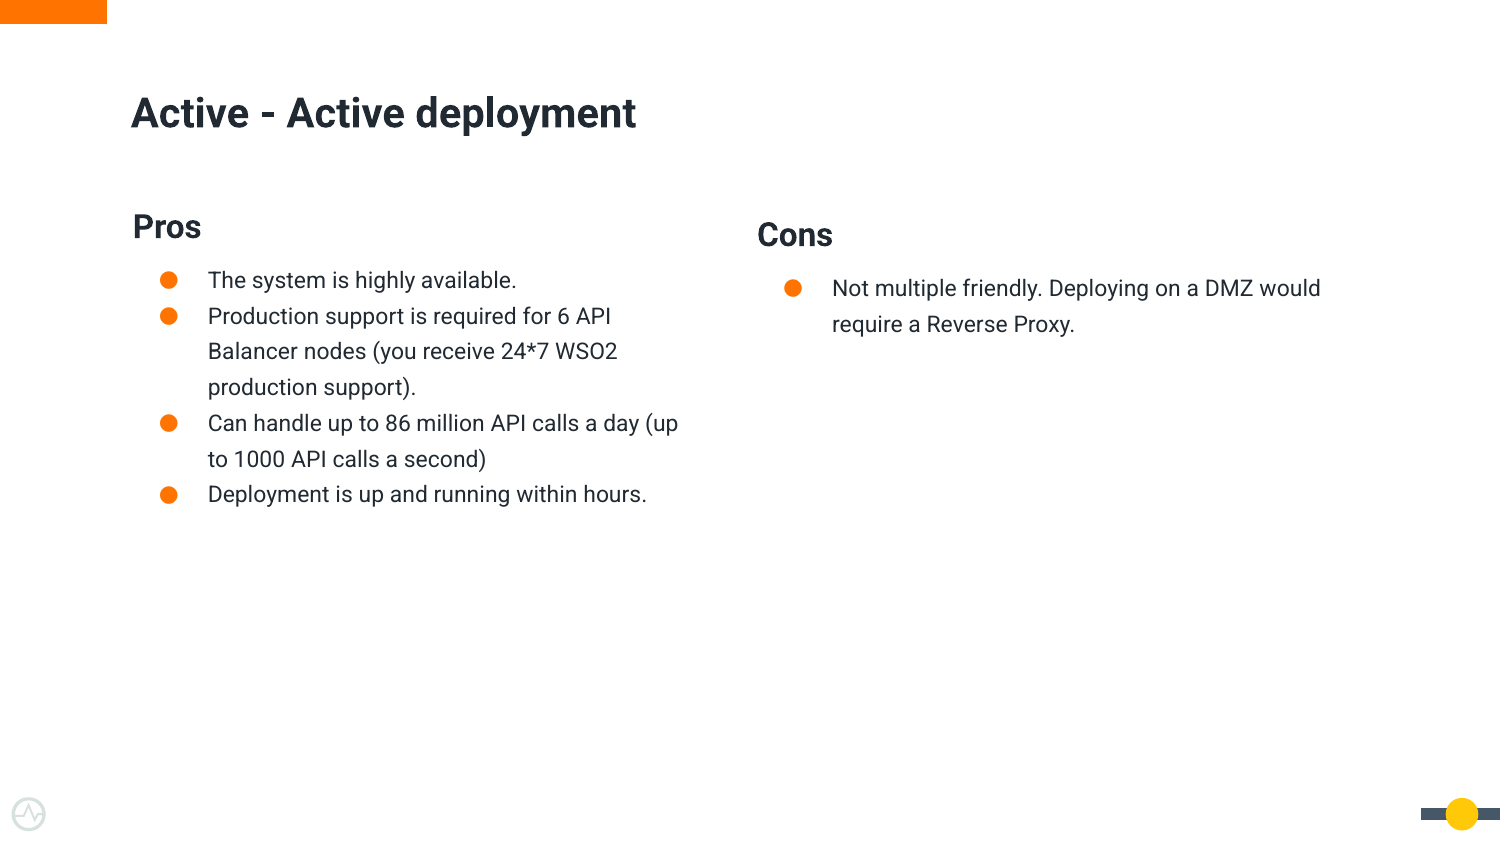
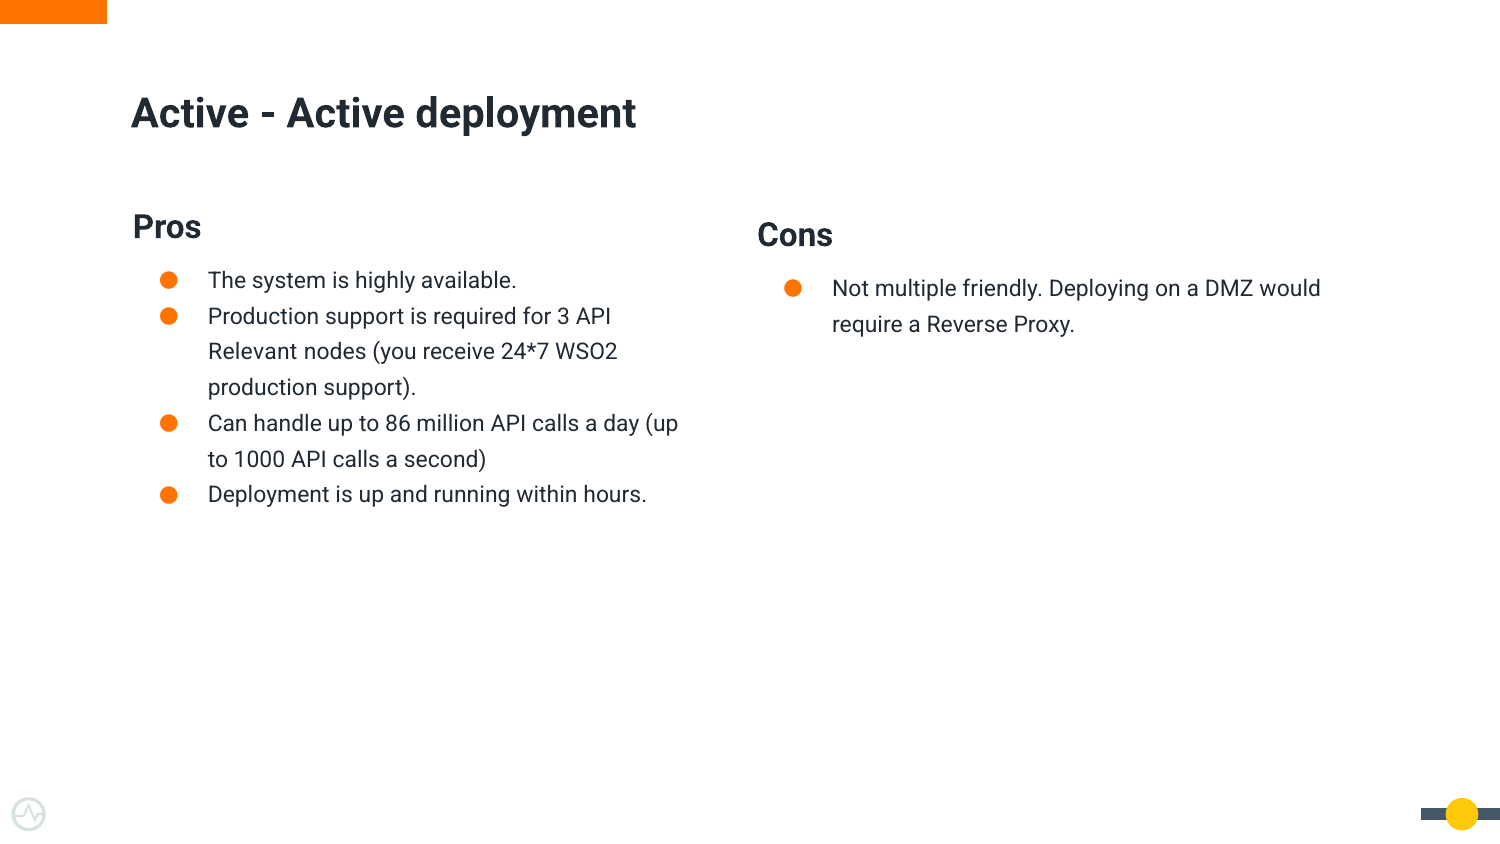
6: 6 -> 3
Balancer: Balancer -> Relevant
